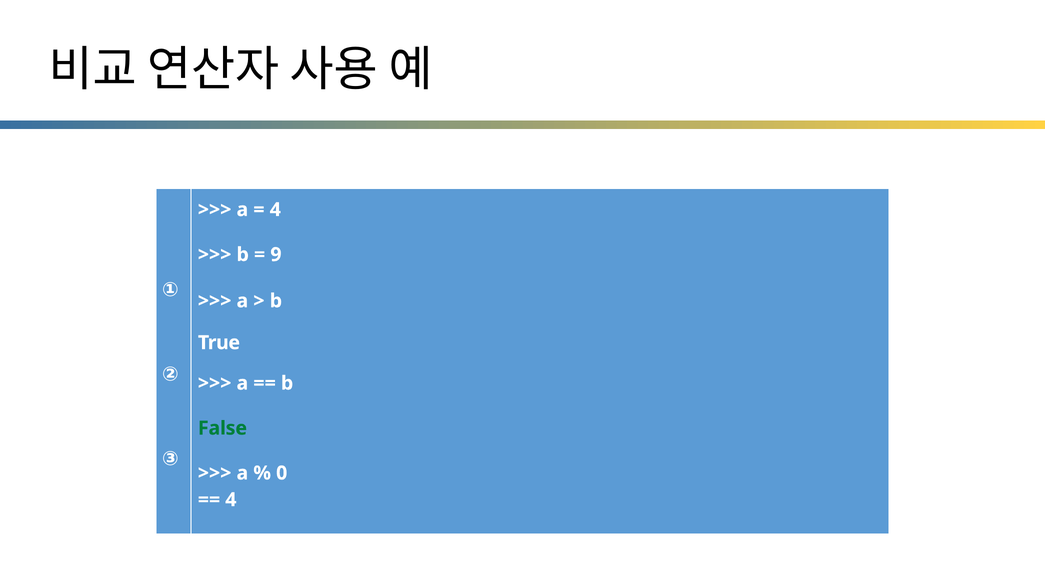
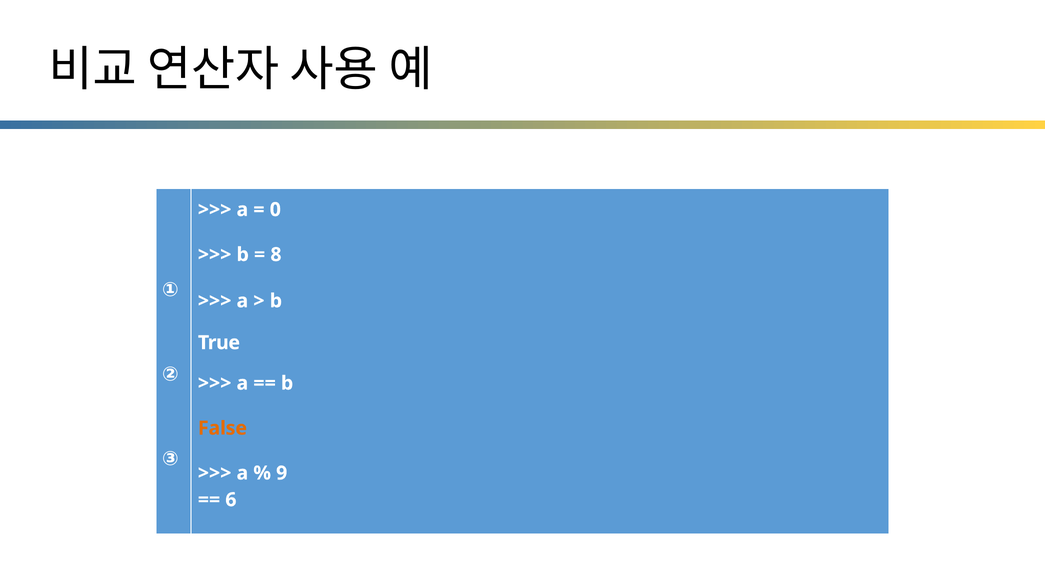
4 at (275, 210): 4 -> 0
9: 9 -> 8
False at (222, 428) colour: green -> orange
0: 0 -> 9
4 at (231, 500): 4 -> 6
